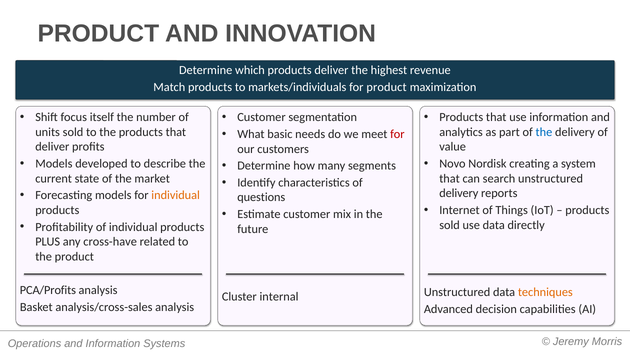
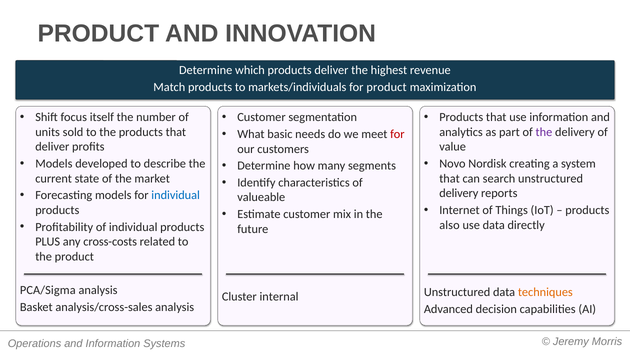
the at (544, 132) colour: blue -> purple
individual at (176, 195) colour: orange -> blue
questions: questions -> valueable
sold at (450, 225): sold -> also
cross-have: cross-have -> cross-costs
PCA/Profits: PCA/Profits -> PCA/Sigma
